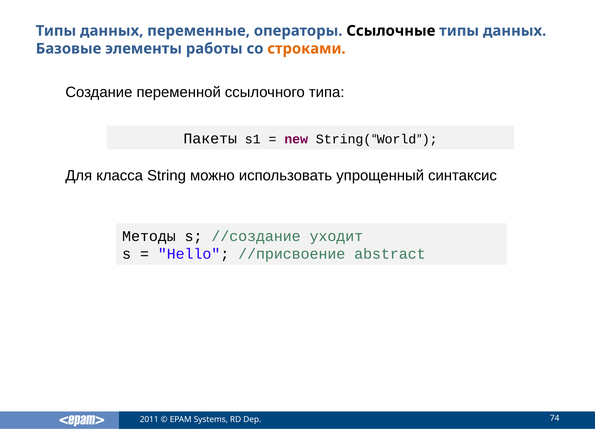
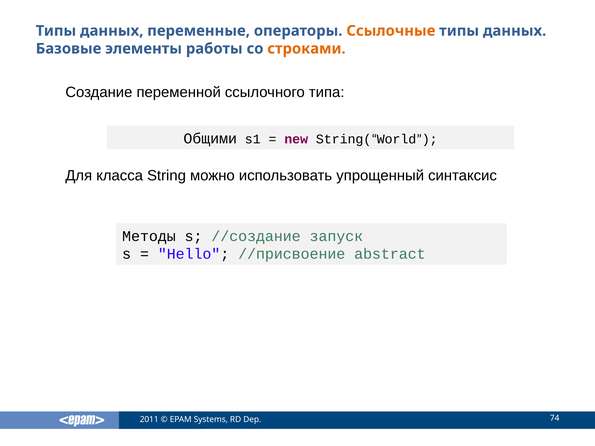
Ссылочные colour: black -> orange
Пакеты: Пакеты -> Общими
уходит: уходит -> запуск
